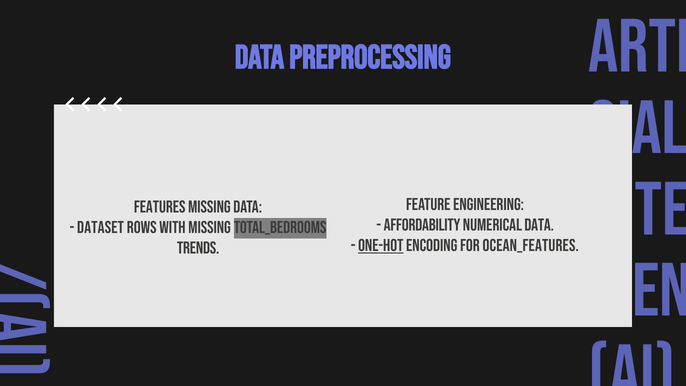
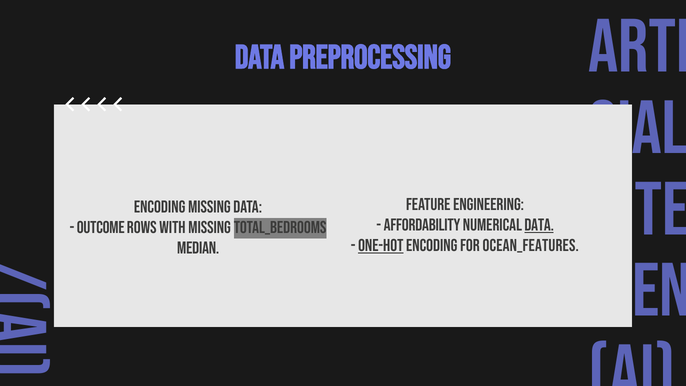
Features at (160, 207): Features -> Encoding
data at (539, 225) underline: none -> present
Dataset: Dataset -> Outcome
trends: trends -> median
